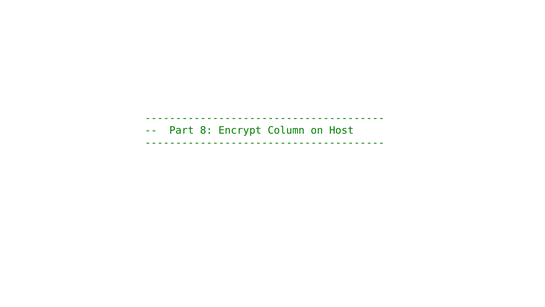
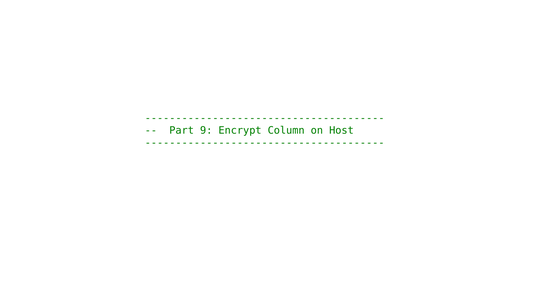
8: 8 -> 9
